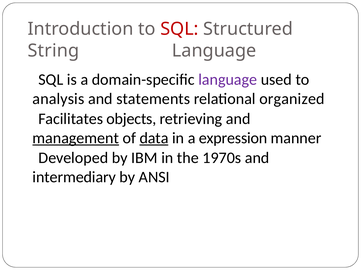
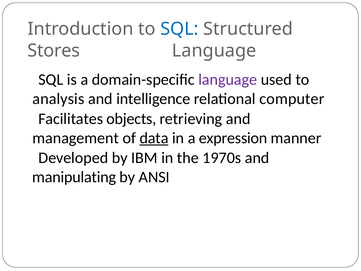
SQL colour: red -> blue
String: String -> Stores
statements: statements -> intelligence
organized: organized -> computer
management underline: present -> none
intermediary: intermediary -> manipulating
